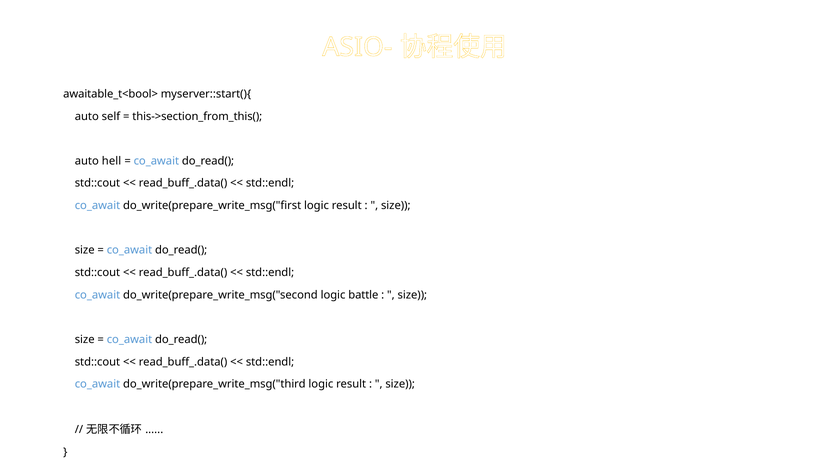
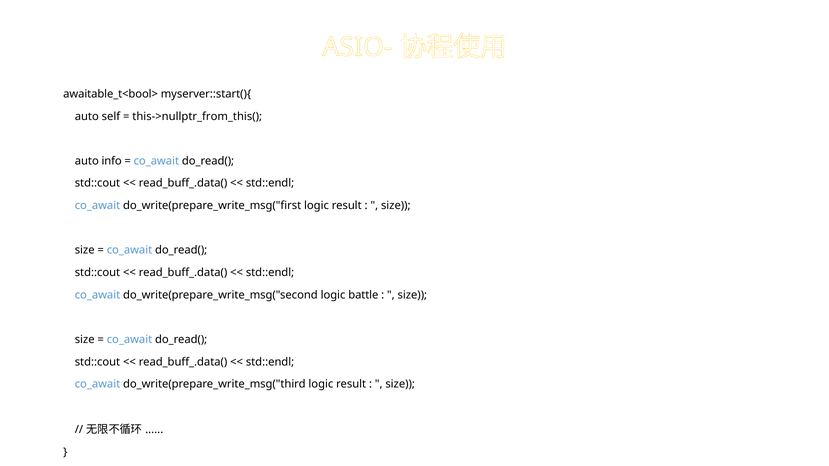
this->section_from_this(: this->section_from_this( -> this->nullptr_from_this(
hell: hell -> info
